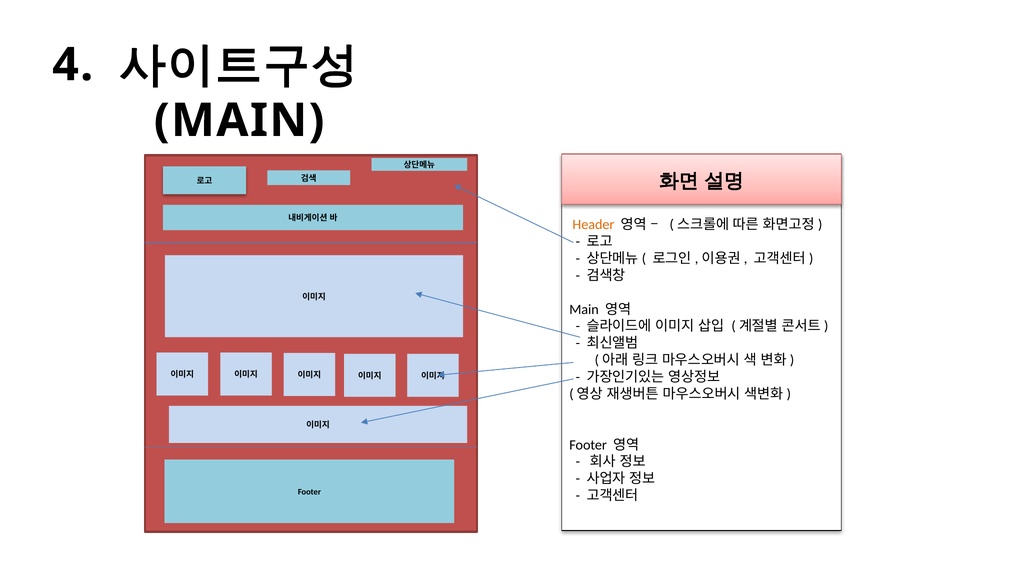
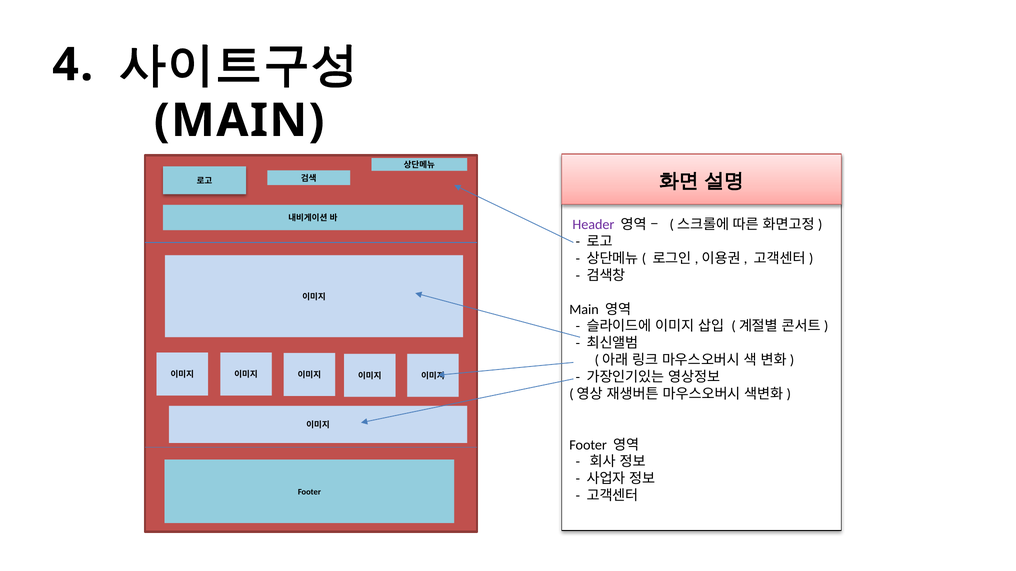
Header colour: orange -> purple
